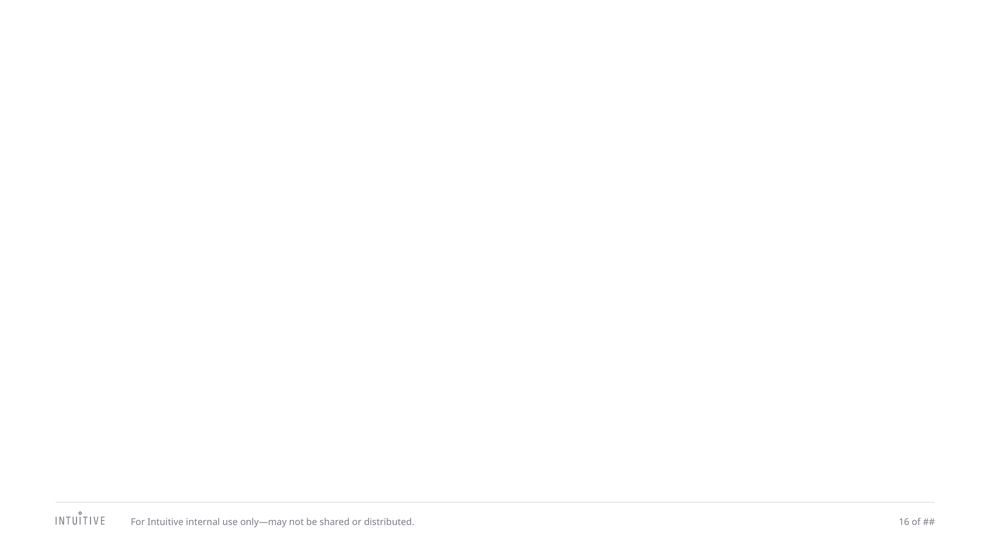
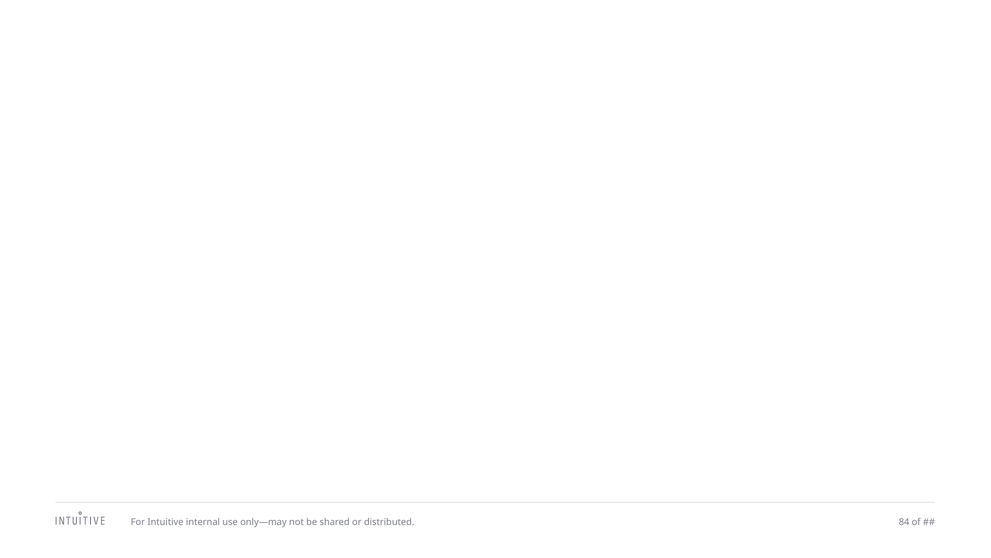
16: 16 -> 84
